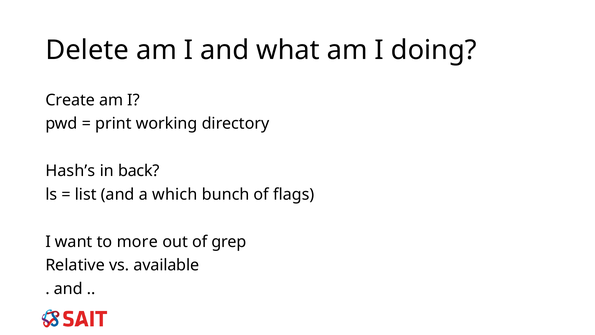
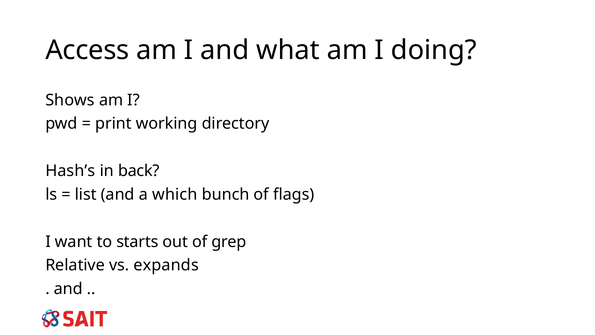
Delete: Delete -> Access
Create: Create -> Shows
more: more -> starts
available: available -> expands
